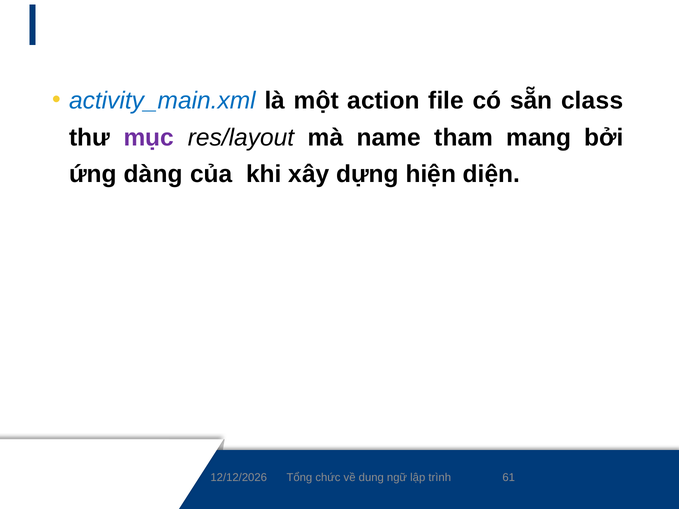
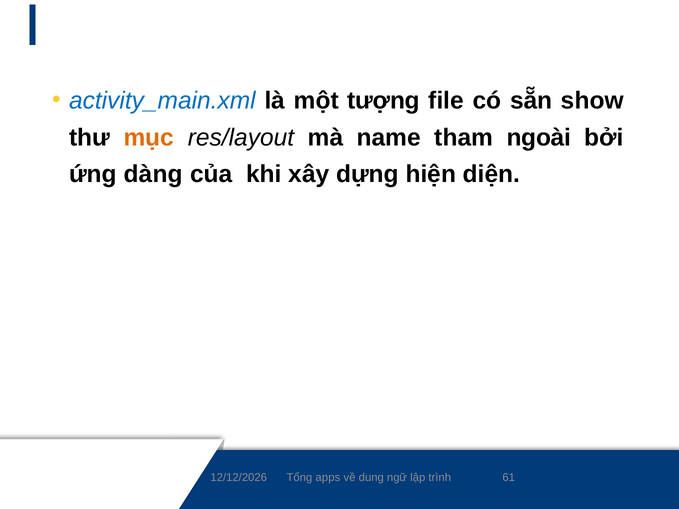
action: action -> tượng
class: class -> show
mục colour: purple -> orange
mang: mang -> ngoài
chức: chức -> apps
